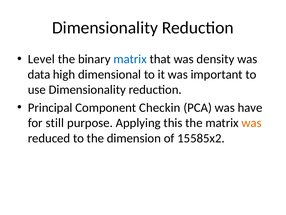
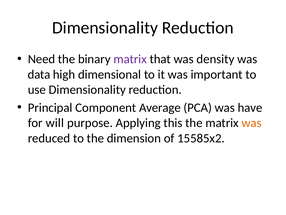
Level: Level -> Need
matrix at (130, 59) colour: blue -> purple
Checkin: Checkin -> Average
still: still -> will
